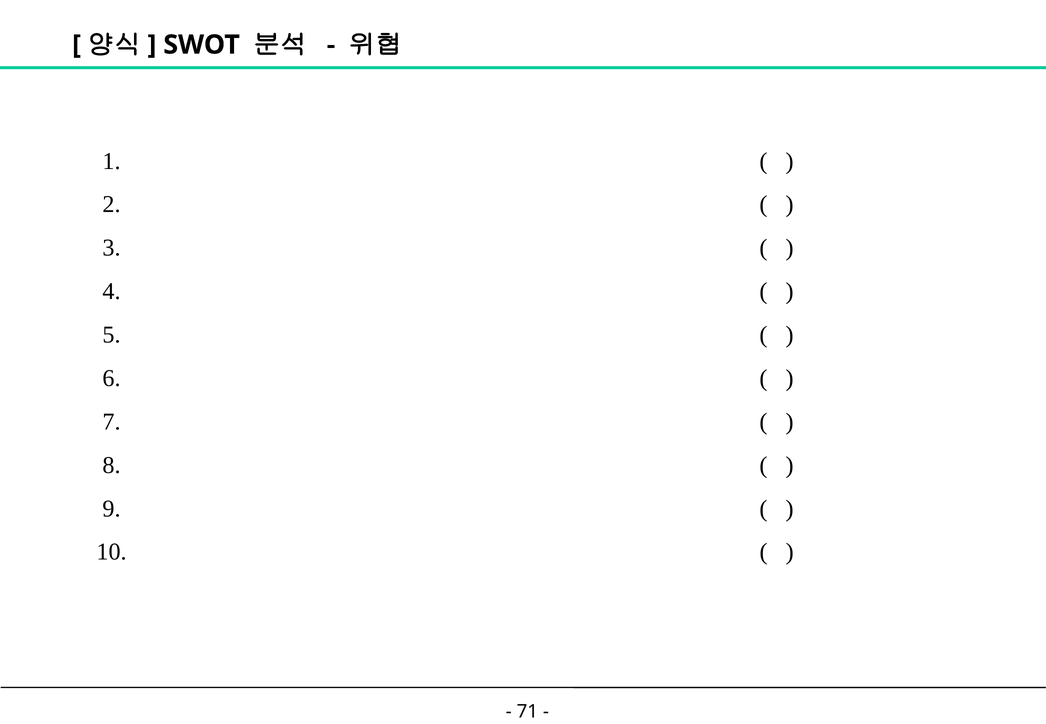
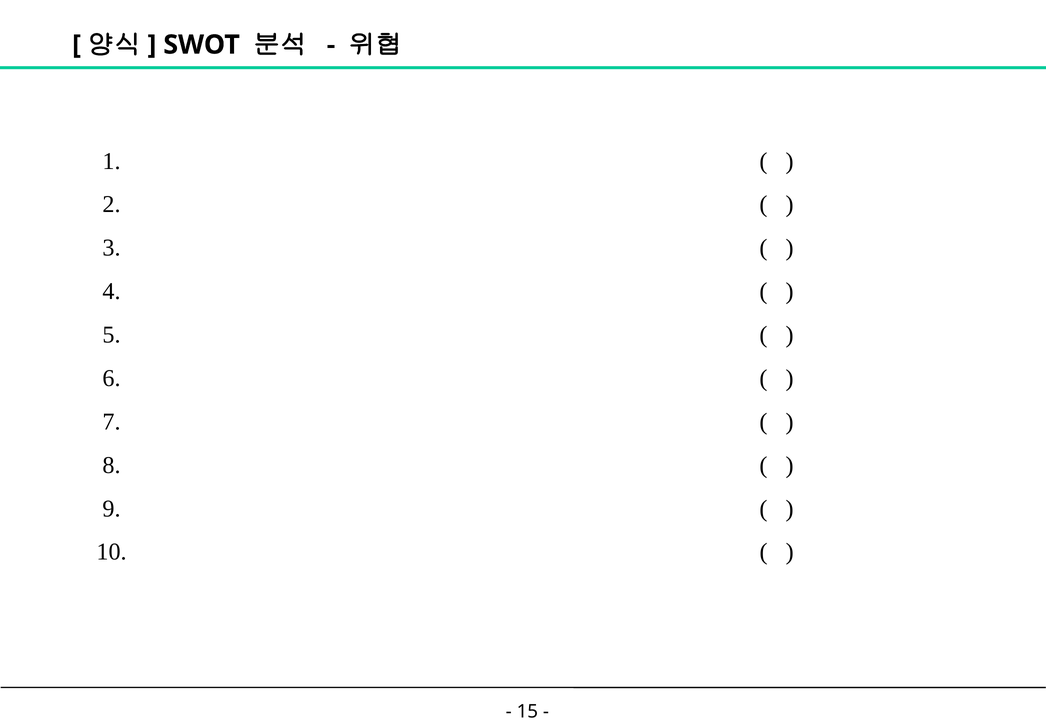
71: 71 -> 15
